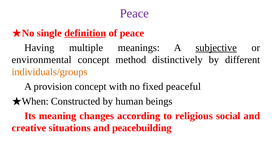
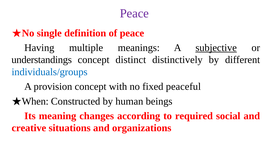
definition underline: present -> none
environmental: environmental -> understandings
method: method -> distinct
individuals/groups colour: orange -> blue
religious: religious -> required
peacebuilding: peacebuilding -> organizations
